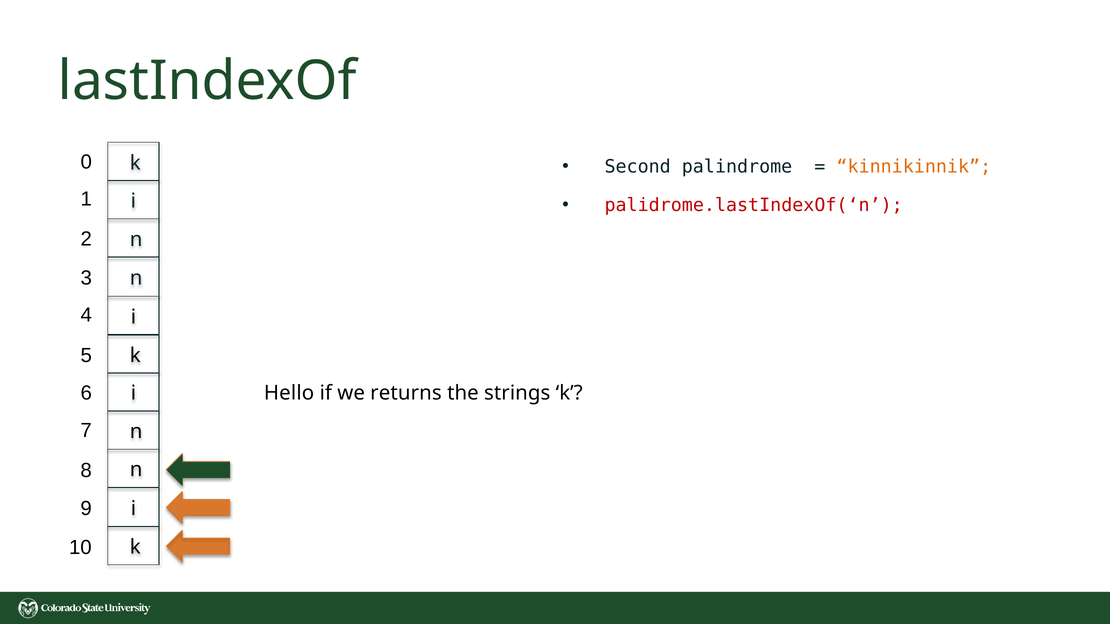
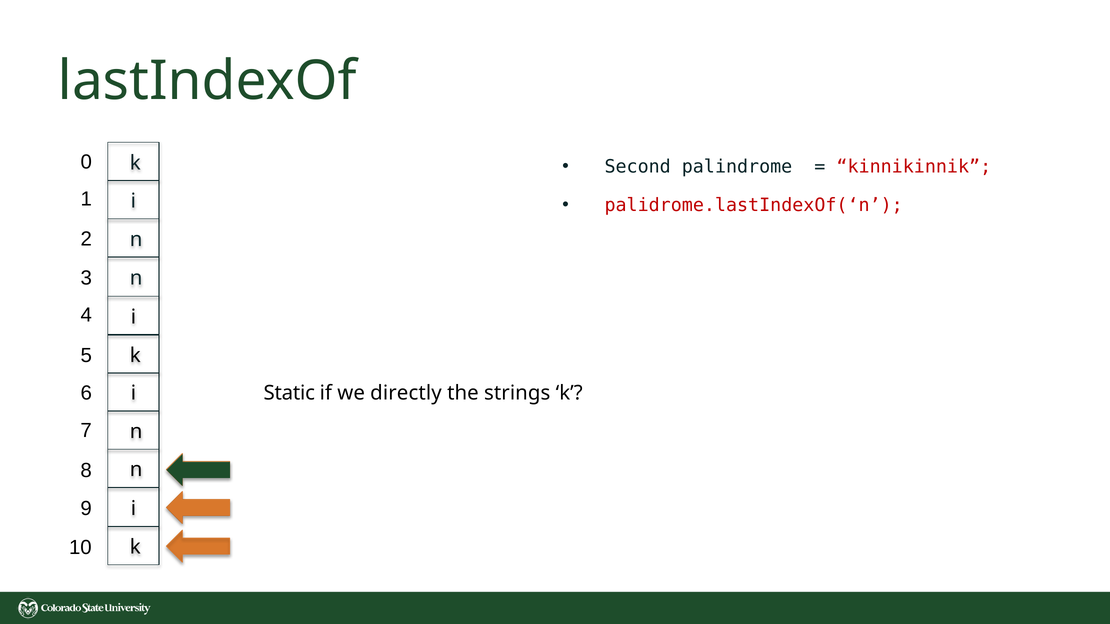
kinnikinnik colour: orange -> red
Hello: Hello -> Static
returns: returns -> directly
